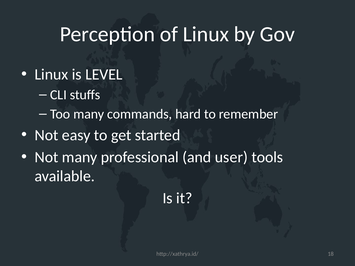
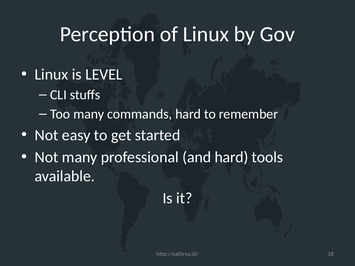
and user: user -> hard
